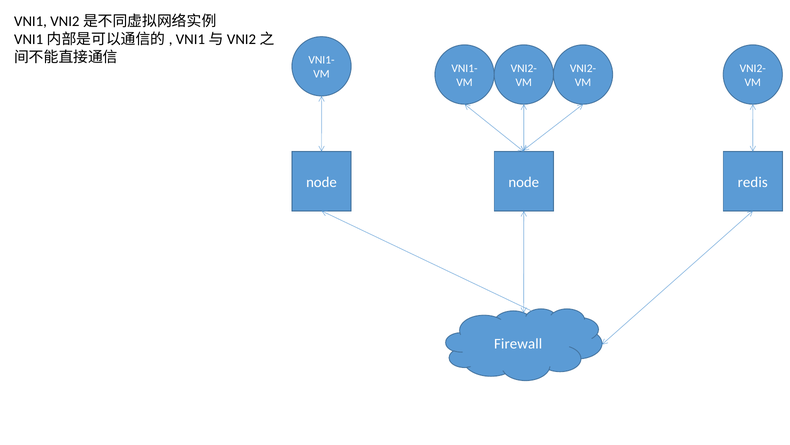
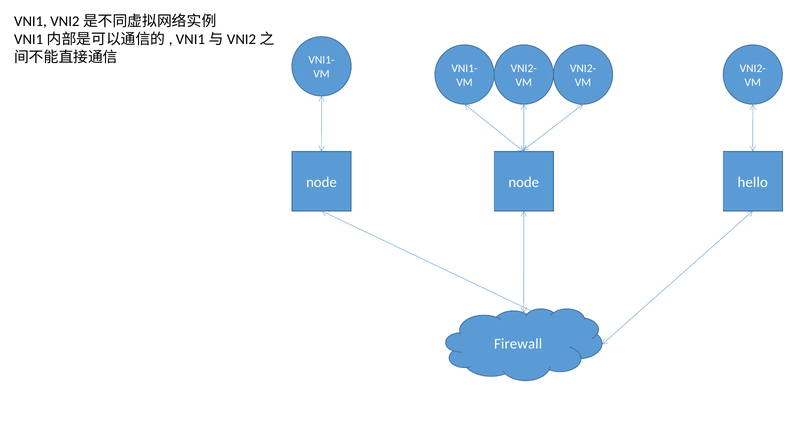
redis: redis -> hello
